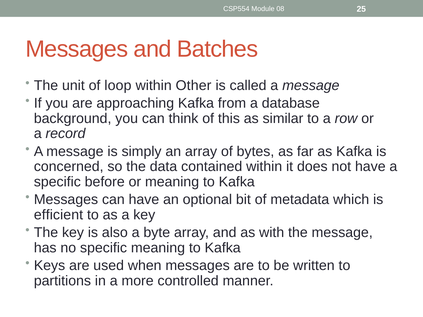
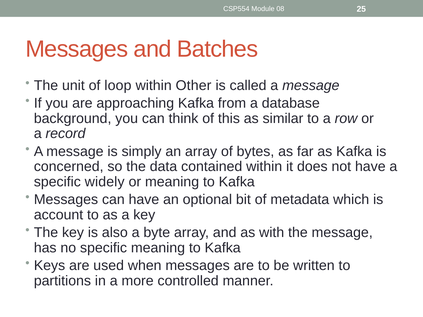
before: before -> widely
efficient: efficient -> account
